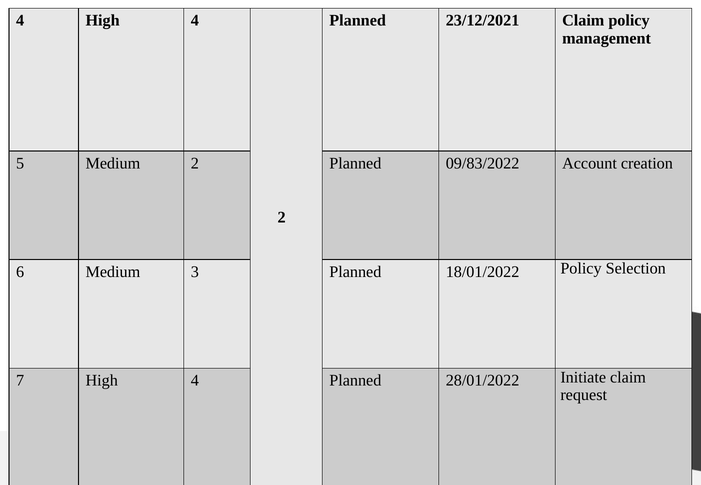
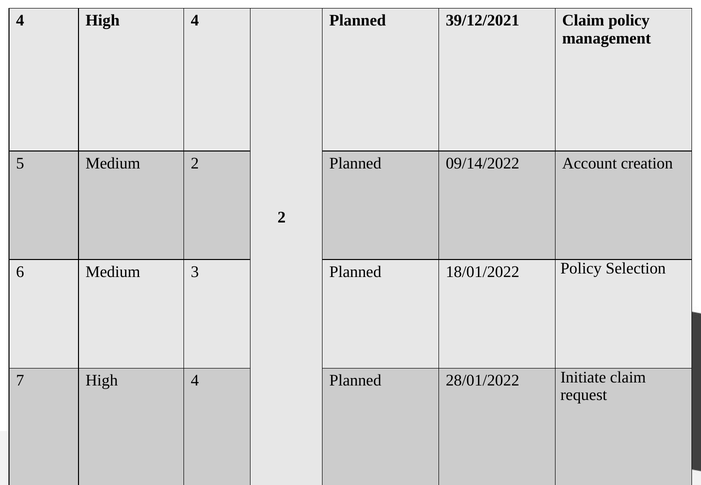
23/12/2021: 23/12/2021 -> 39/12/2021
09/83/2022: 09/83/2022 -> 09/14/2022
